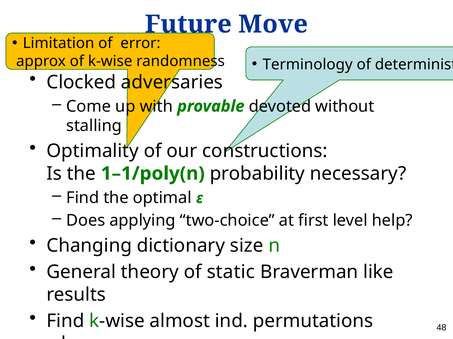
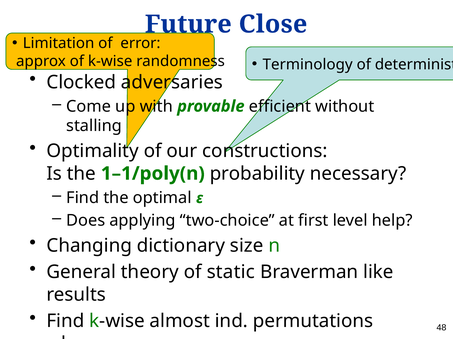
Move: Move -> Close
devoted: devoted -> efficient
